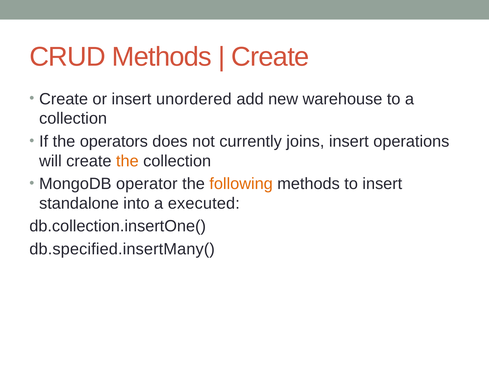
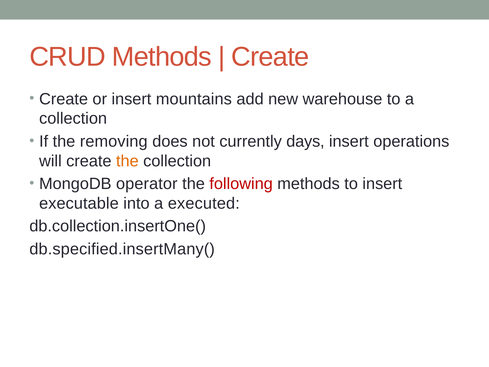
unordered: unordered -> mountains
operators: operators -> removing
joins: joins -> days
following colour: orange -> red
standalone: standalone -> executable
